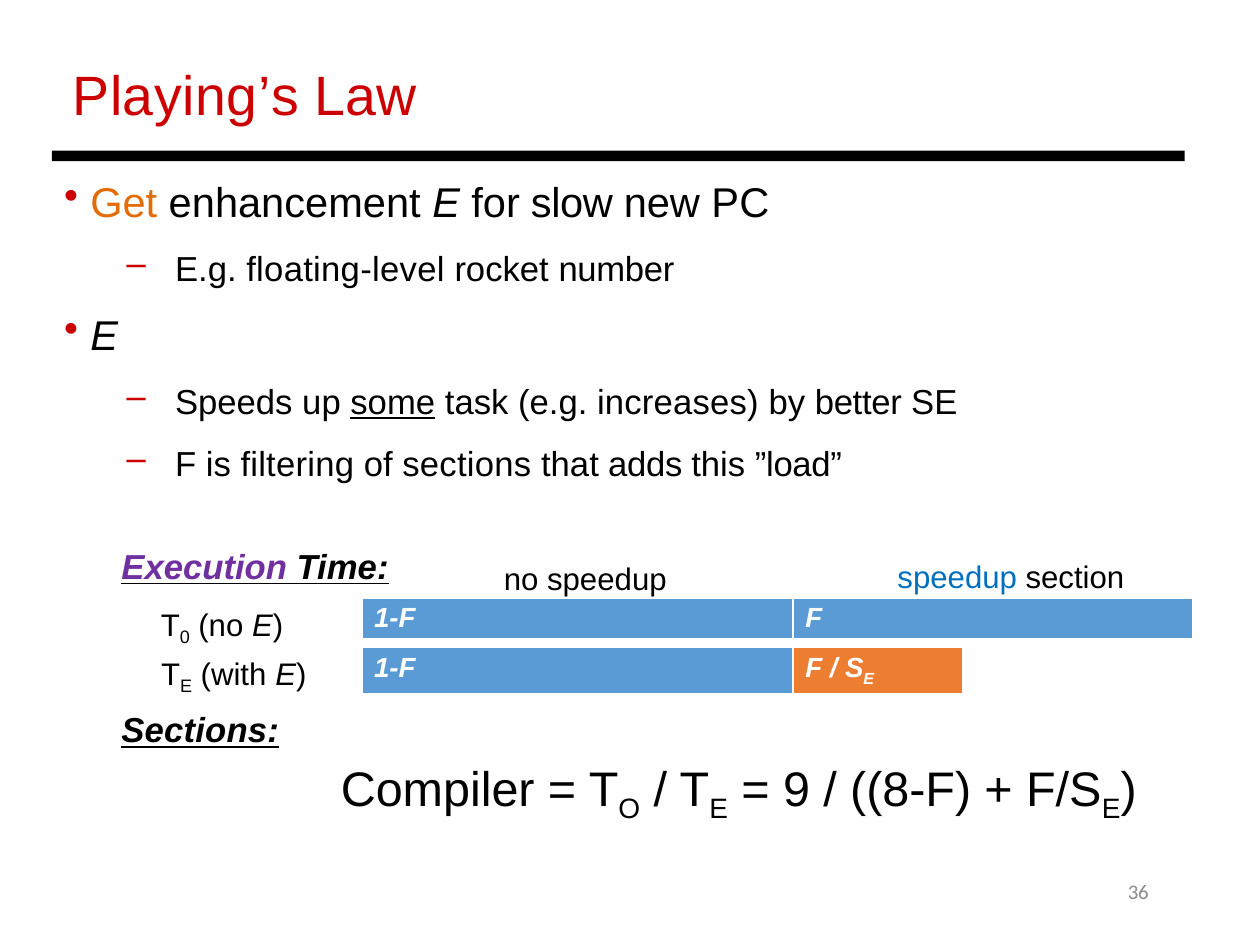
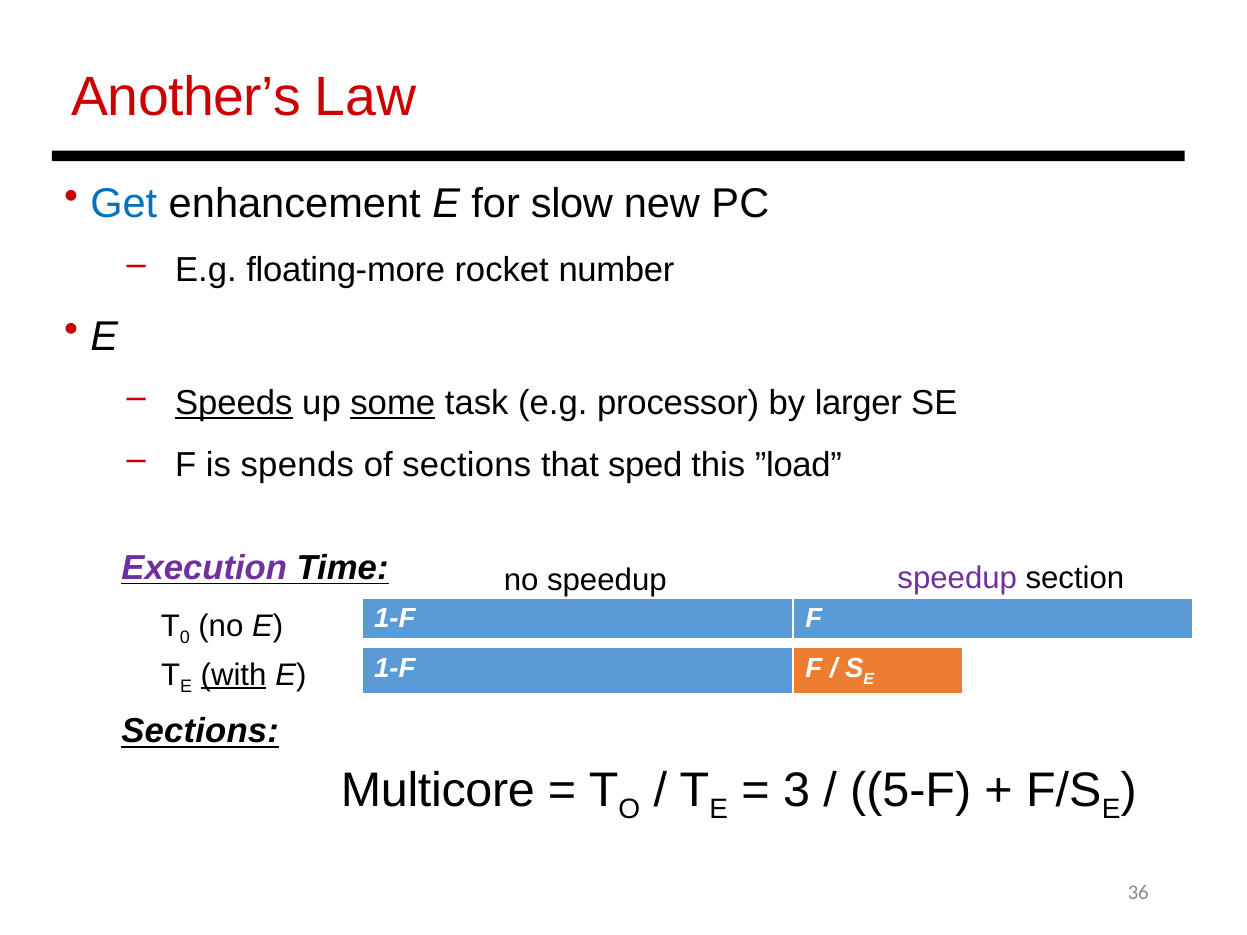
Playing’s: Playing’s -> Another’s
Get colour: orange -> blue
floating-level: floating-level -> floating-more
Speeds underline: none -> present
increases: increases -> processor
better: better -> larger
filtering: filtering -> spends
adds: adds -> sped
speedup at (957, 579) colour: blue -> purple
with underline: none -> present
Compiler: Compiler -> Multicore
9: 9 -> 3
8-F: 8-F -> 5-F
